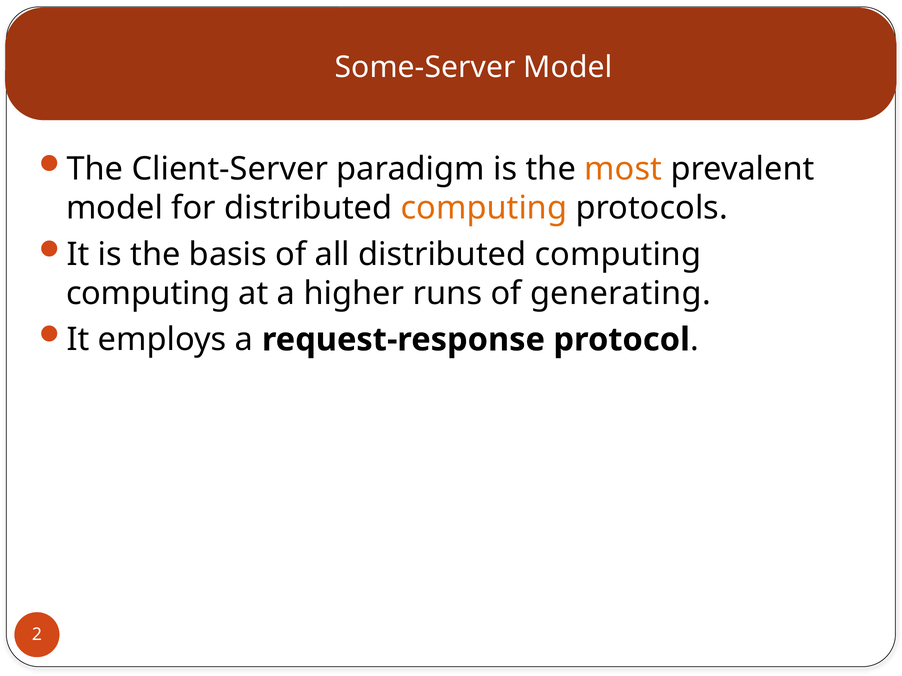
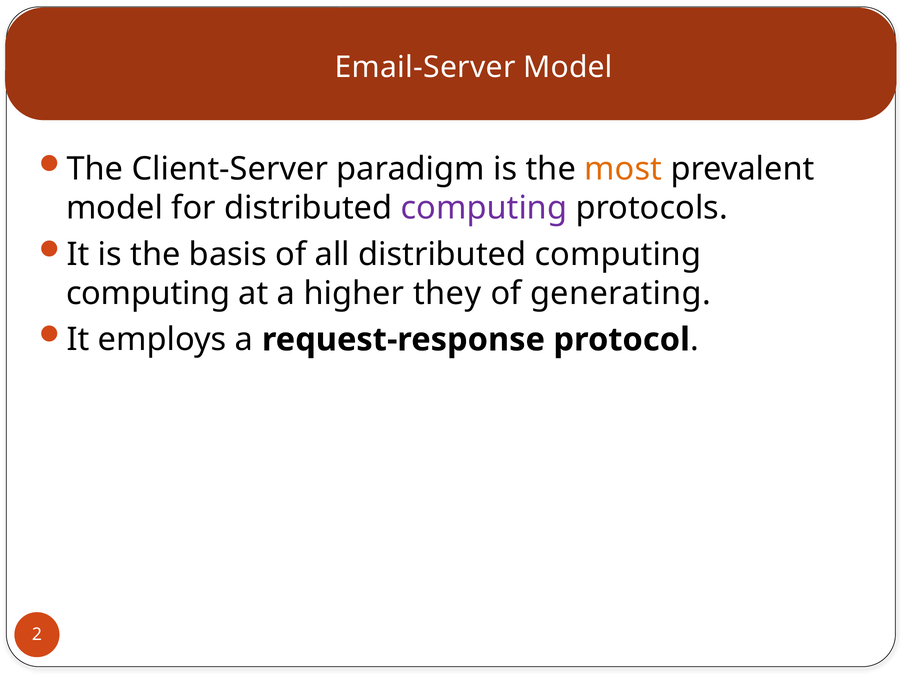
Some-Server: Some-Server -> Email-Server
computing at (484, 208) colour: orange -> purple
runs: runs -> they
